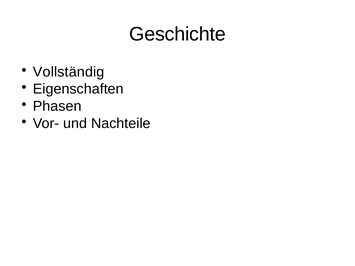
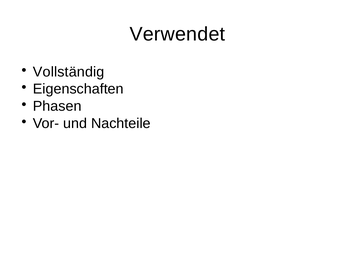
Geschichte: Geschichte -> Verwendet
